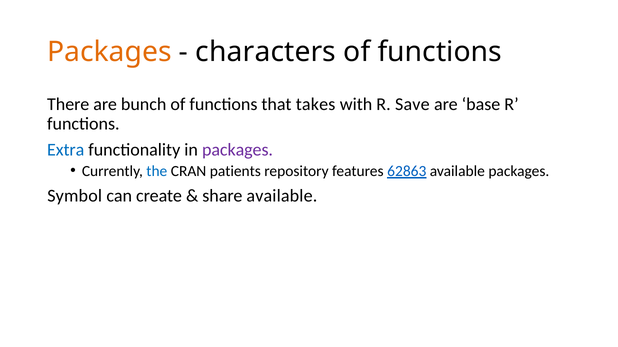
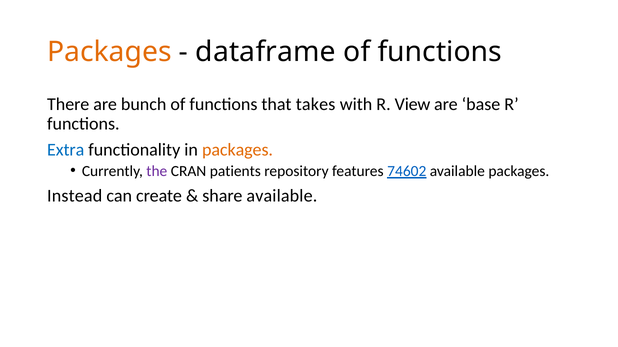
characters: characters -> dataframe
Save: Save -> View
packages at (238, 150) colour: purple -> orange
the colour: blue -> purple
62863: 62863 -> 74602
Symbol: Symbol -> Instead
